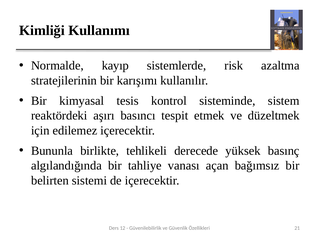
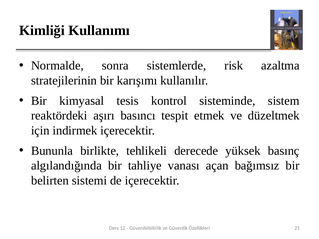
kayıp: kayıp -> sonra
edilemez: edilemez -> indirmek
